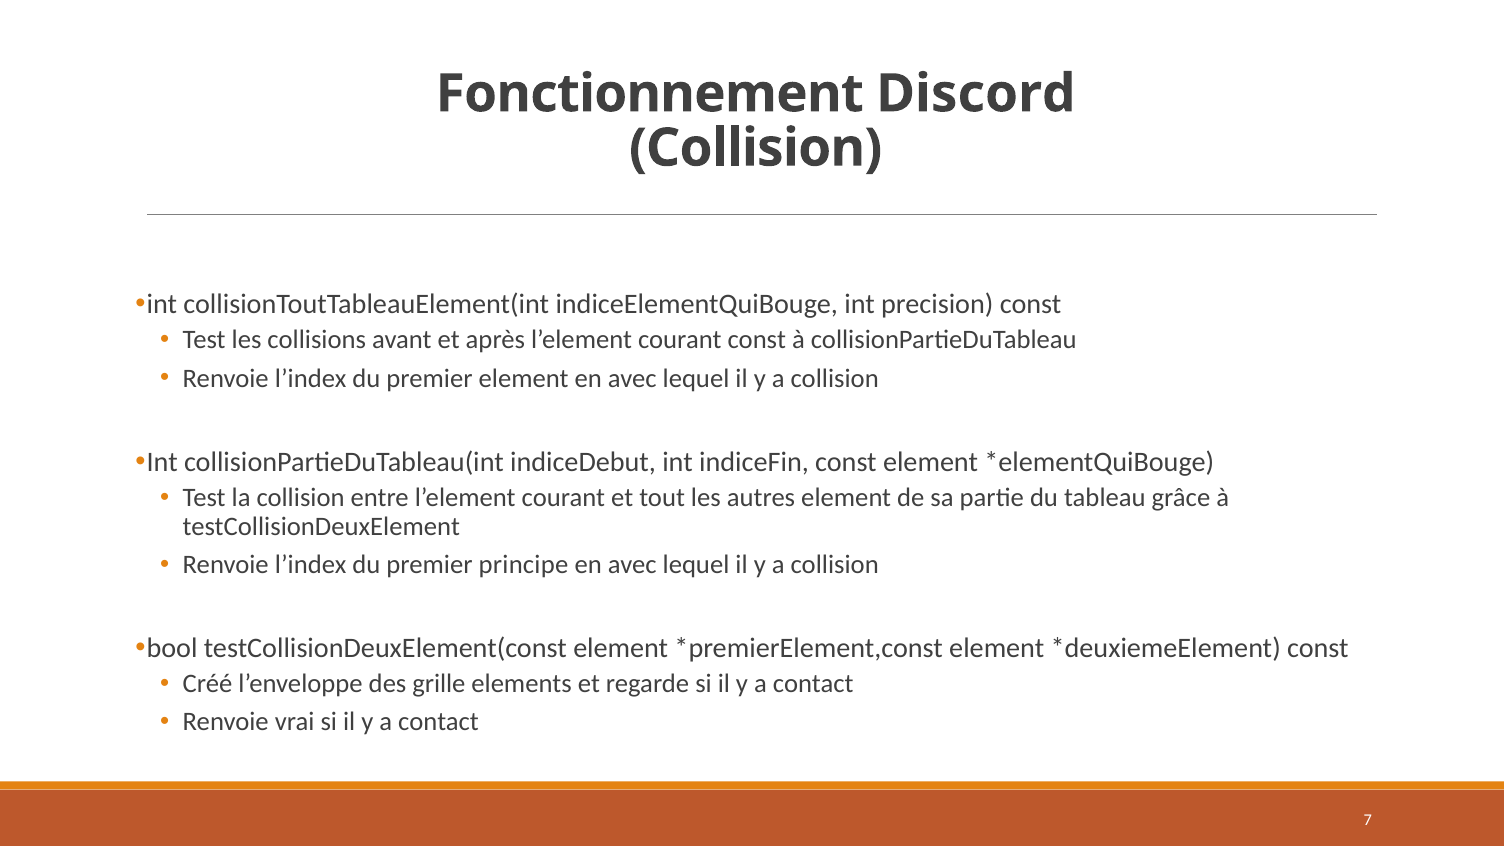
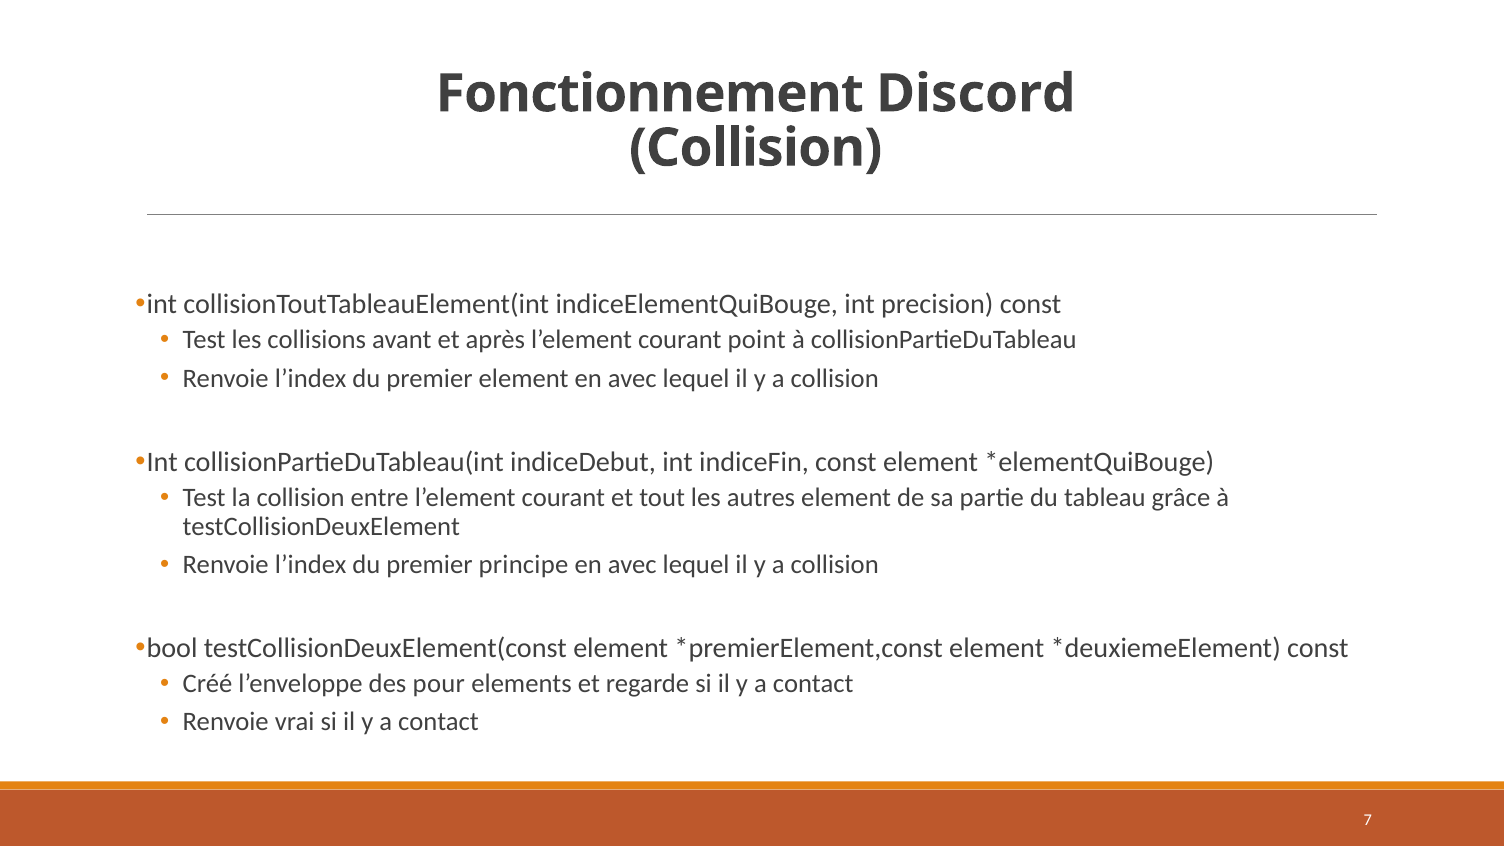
courant const: const -> point
grille: grille -> pour
